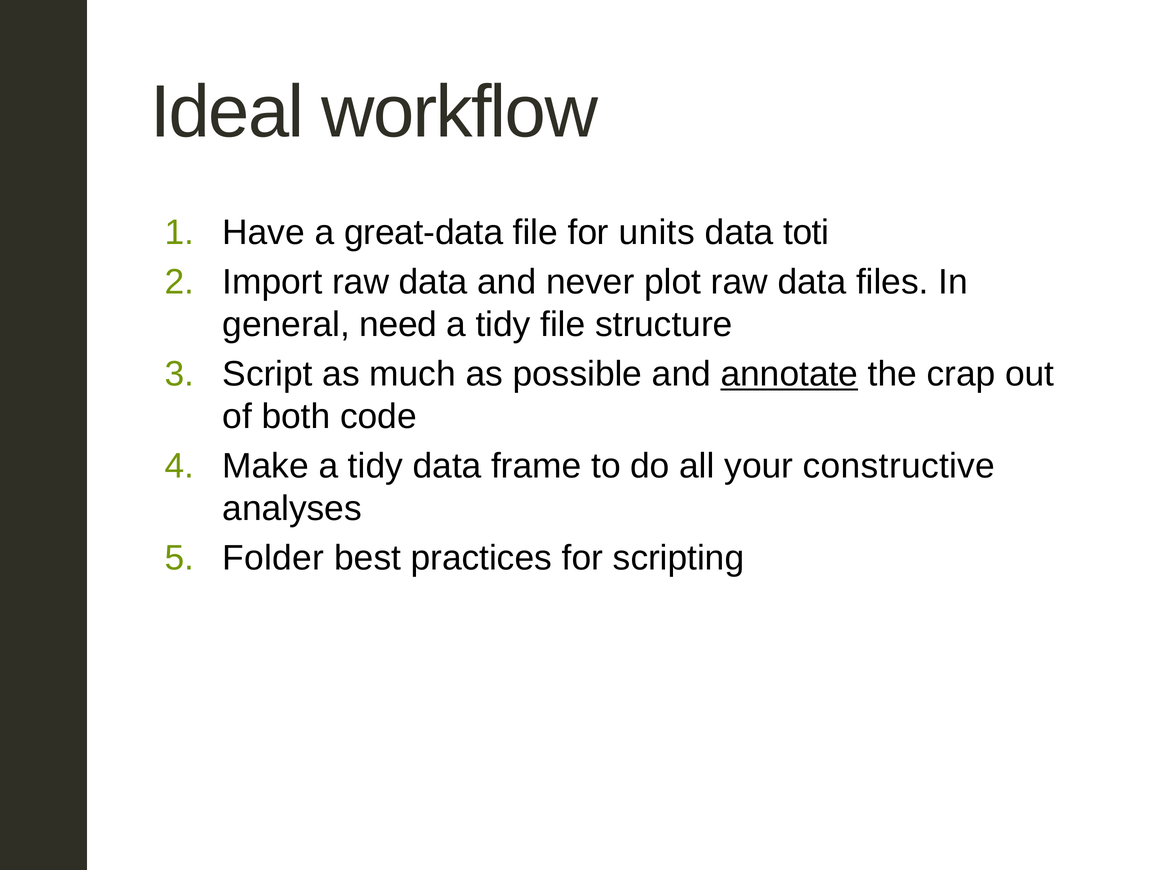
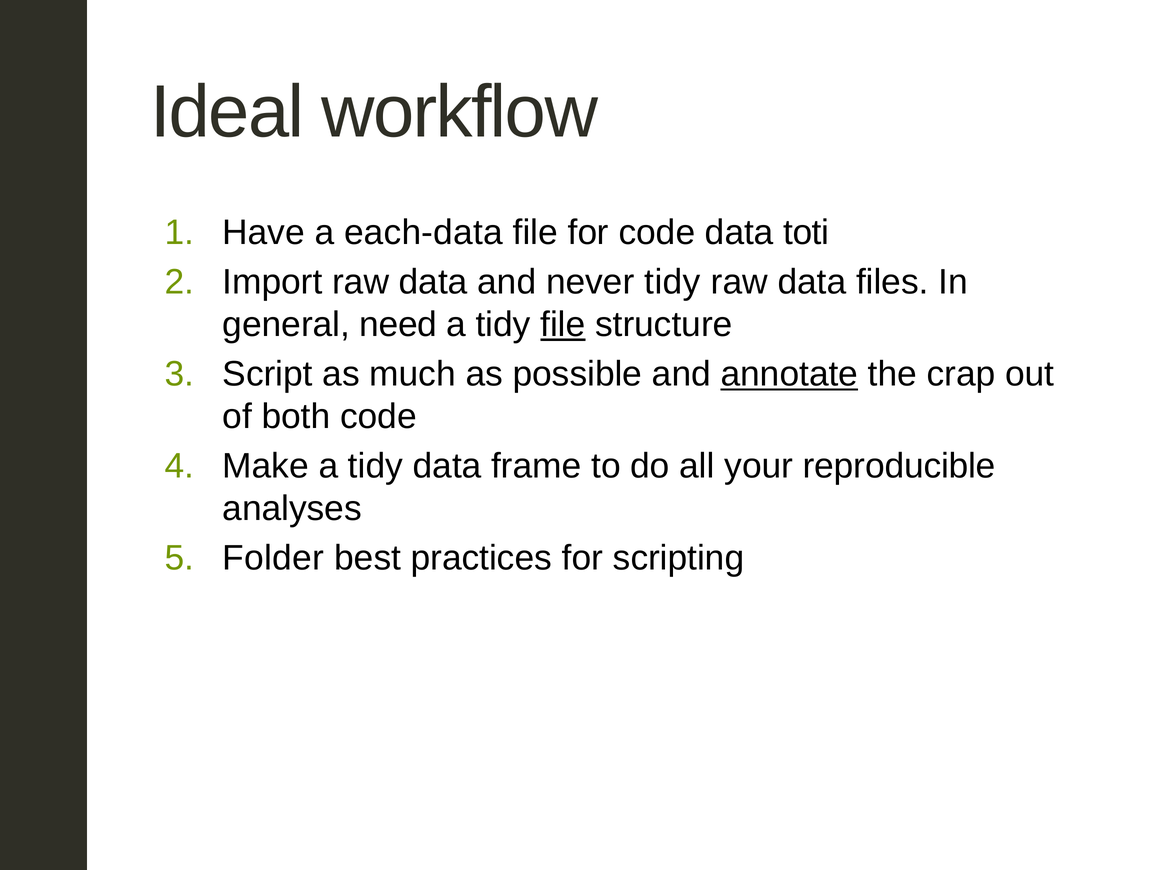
great-data: great-data -> each-data
for units: units -> code
never plot: plot -> tidy
file at (563, 324) underline: none -> present
constructive: constructive -> reproducible
